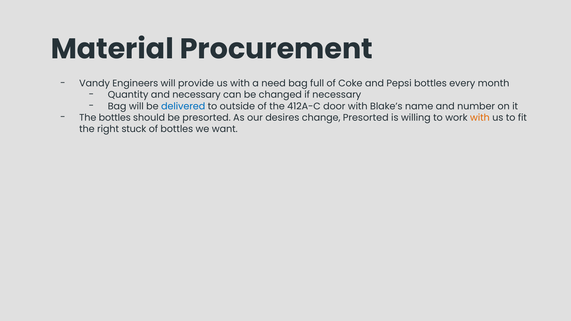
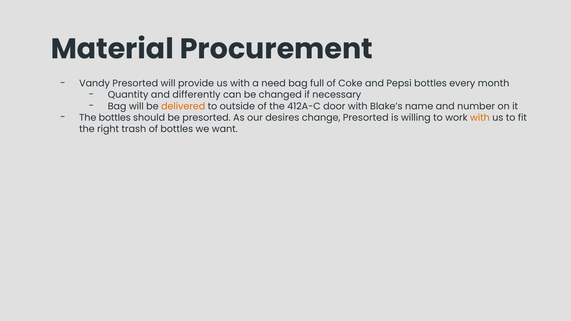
Vandy Engineers: Engineers -> Presorted
and necessary: necessary -> differently
delivered colour: blue -> orange
stuck: stuck -> trash
